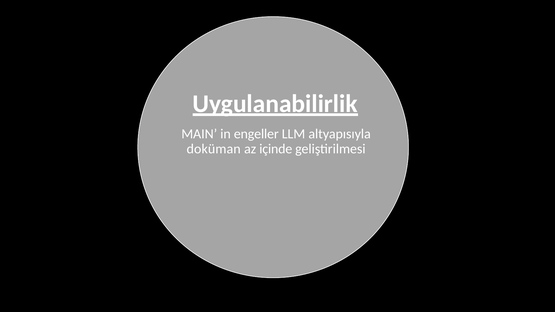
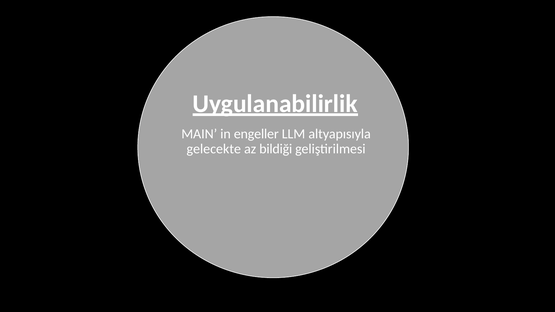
doküman: doküman -> gelecekte
içinde: içinde -> bildiği
